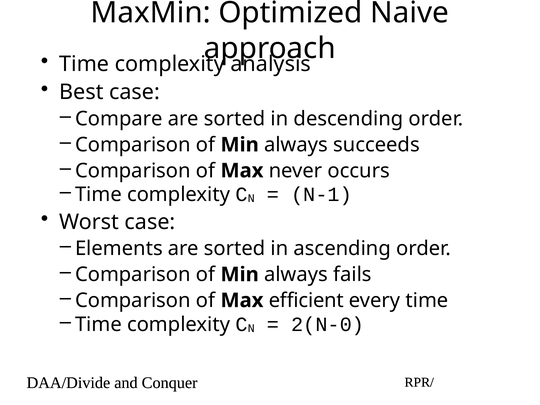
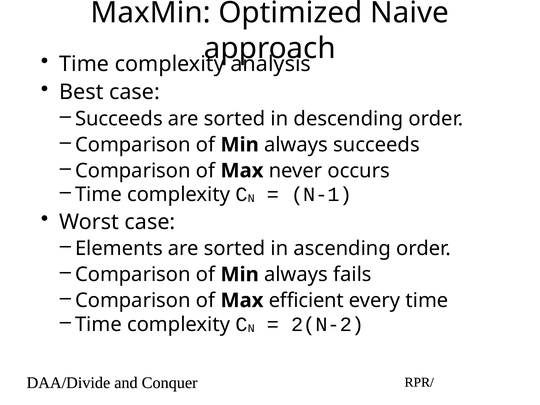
Compare at (119, 119): Compare -> Succeeds
2(N-0: 2(N-0 -> 2(N-2
